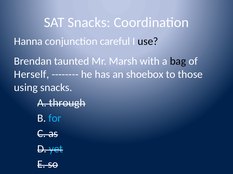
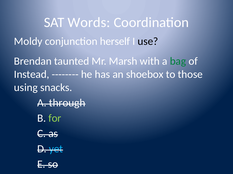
SAT Snacks: Snacks -> Words
Hanna: Hanna -> Moldy
careful: careful -> herself
bag colour: black -> green
Herself: Herself -> Instead
for colour: light blue -> light green
